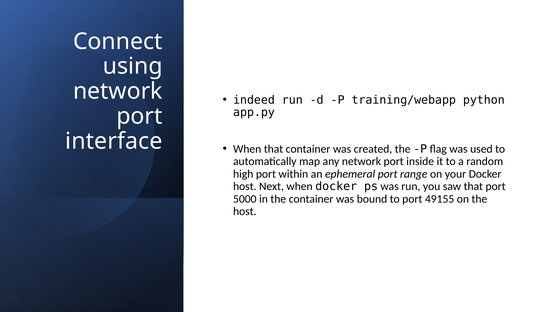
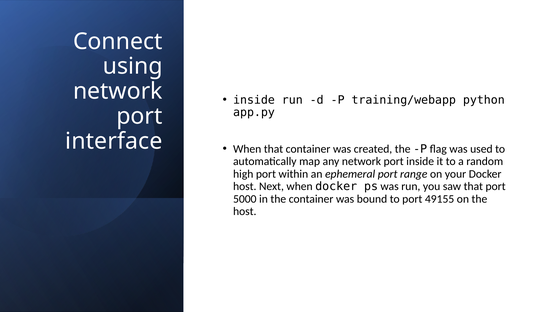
indeed at (254, 100): indeed -> inside
